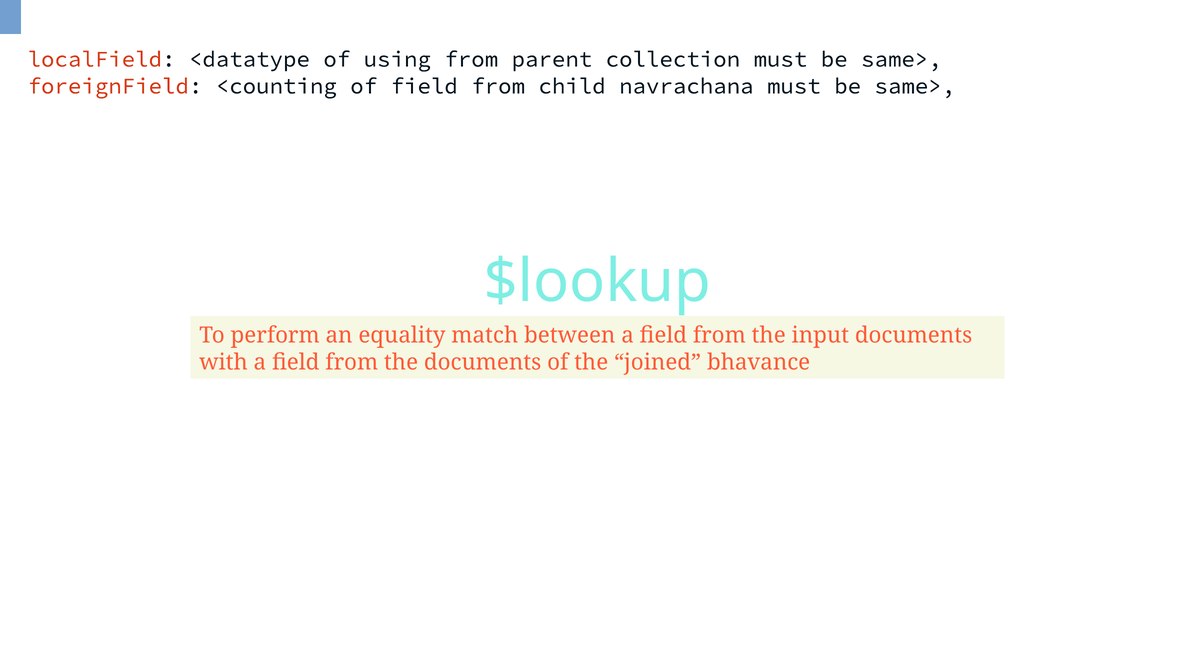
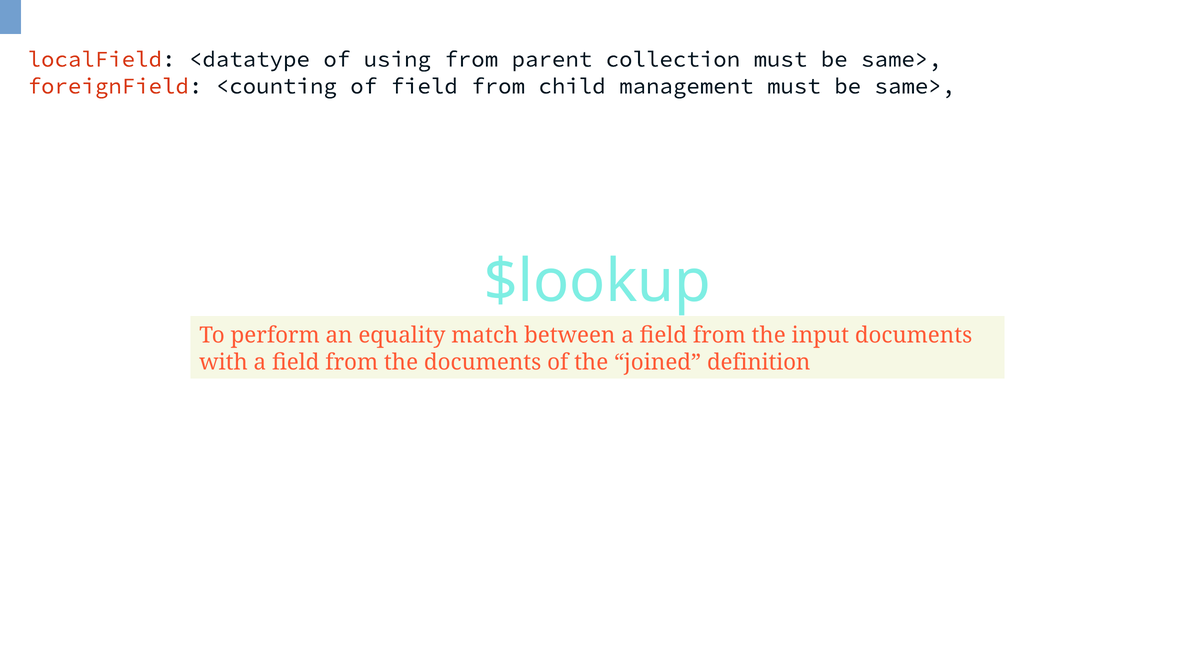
navrachana: navrachana -> management
bhavance: bhavance -> definition
